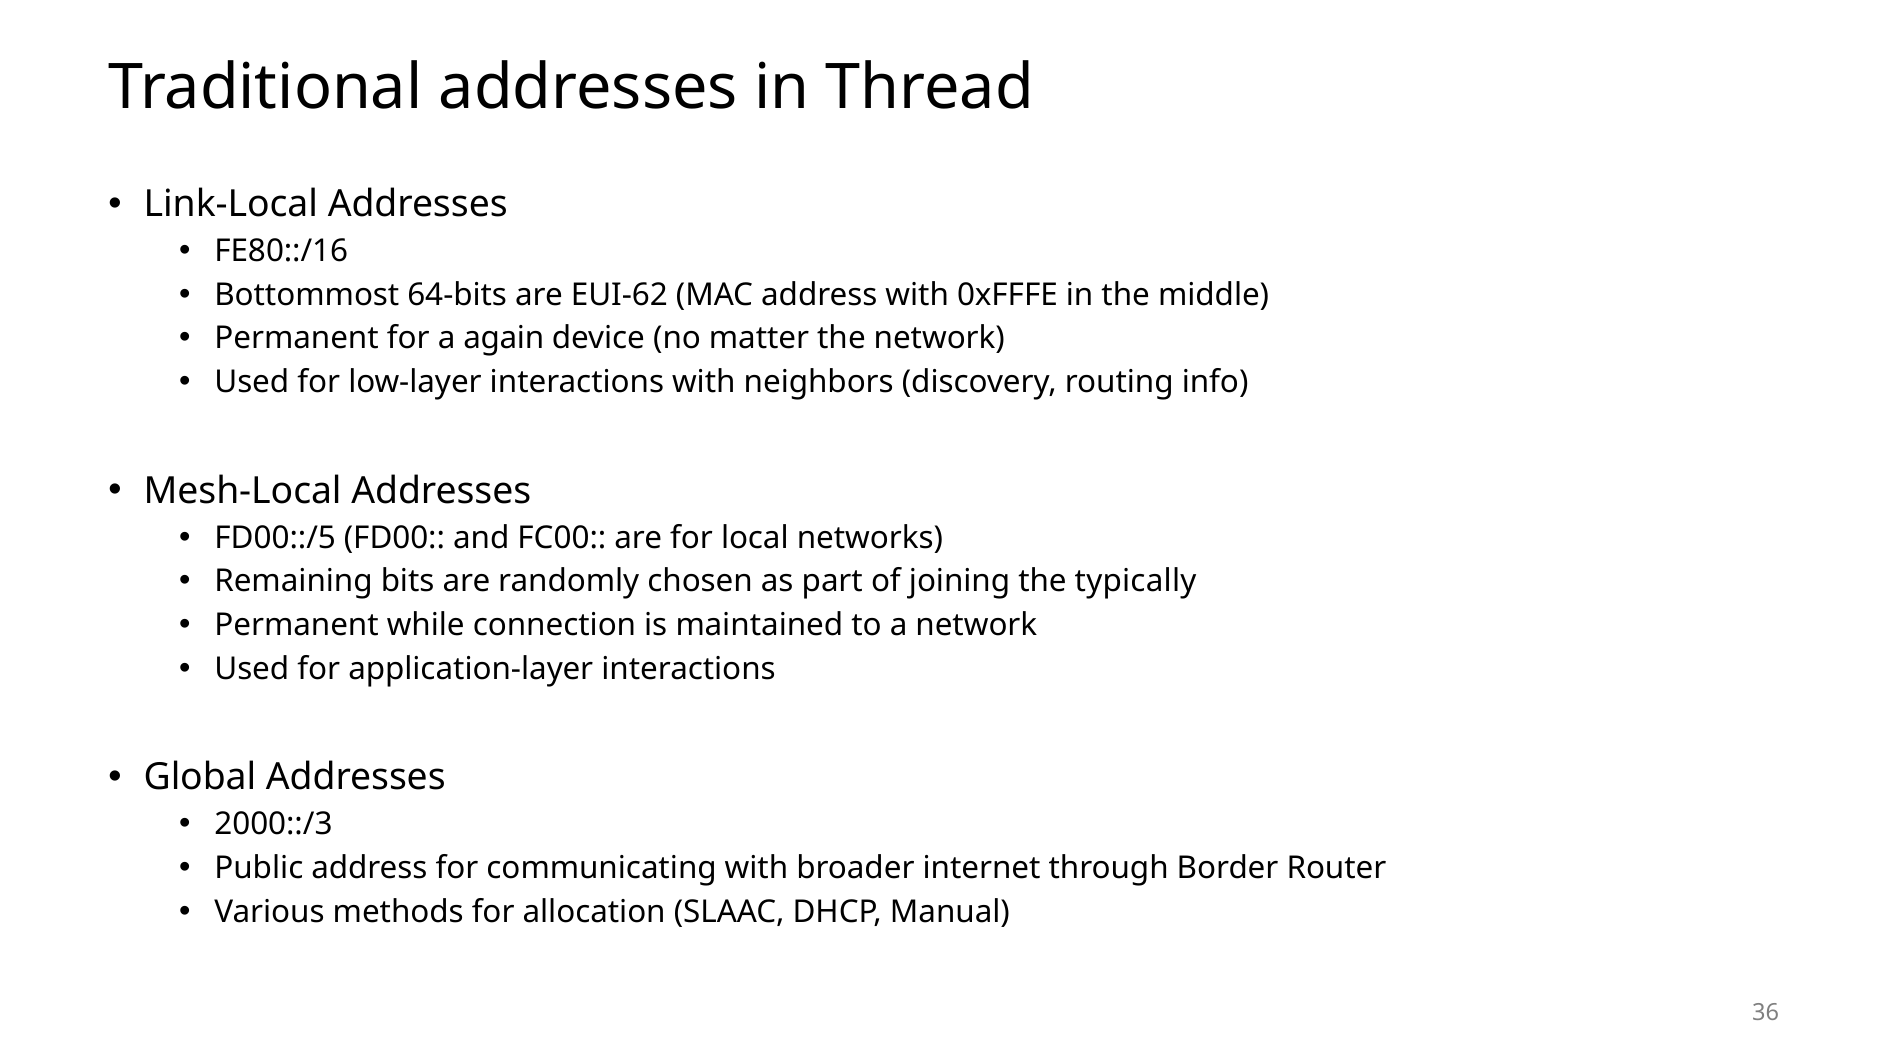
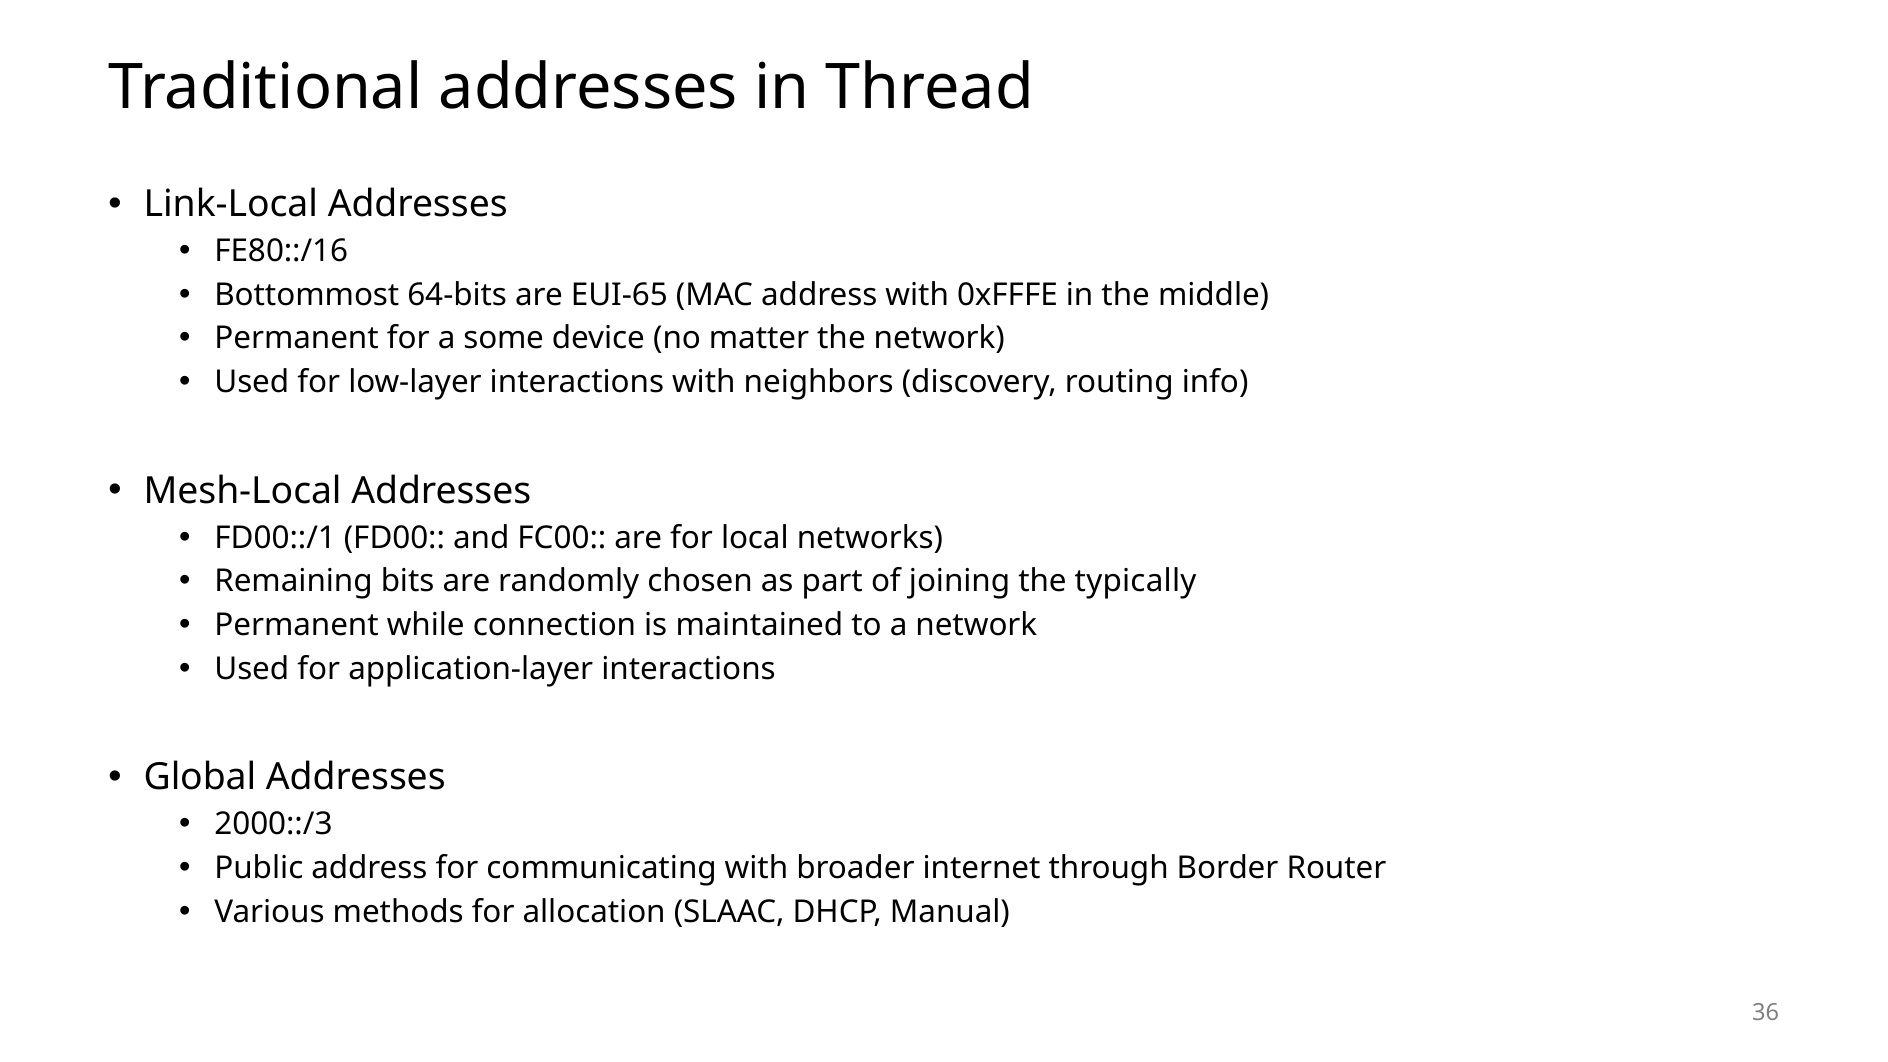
EUI-62: EUI-62 -> EUI-65
again: again -> some
FD00::/5: FD00::/5 -> FD00::/1
